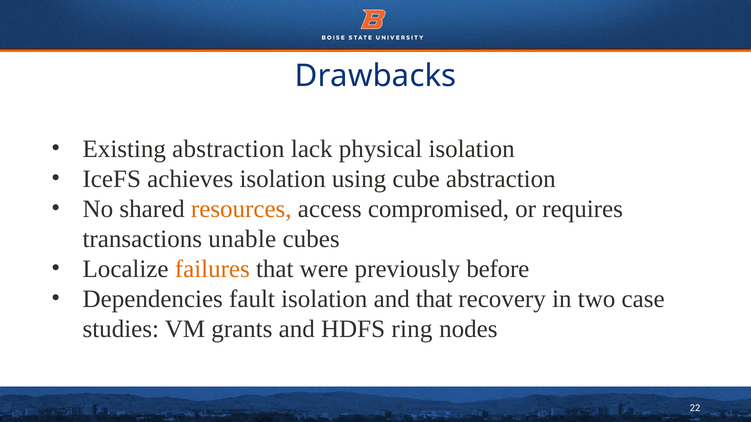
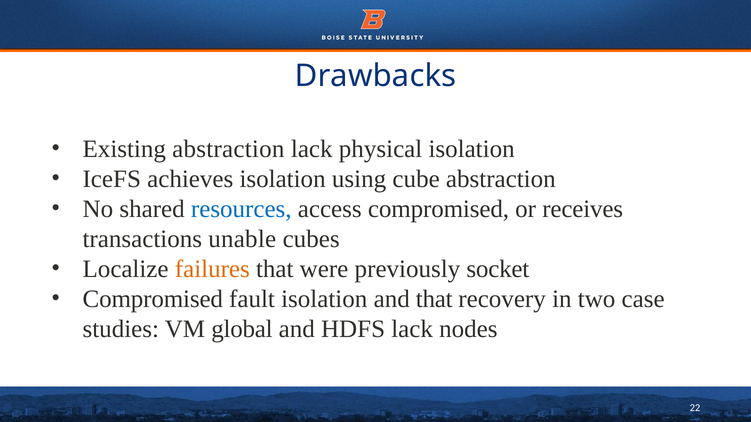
resources colour: orange -> blue
requires: requires -> receives
before: before -> socket
Dependencies at (153, 299): Dependencies -> Compromised
grants: grants -> global
HDFS ring: ring -> lack
